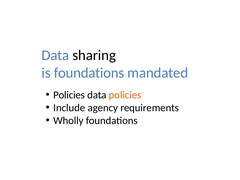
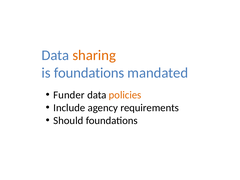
sharing colour: black -> orange
Policies at (69, 95): Policies -> Funder
Wholly: Wholly -> Should
